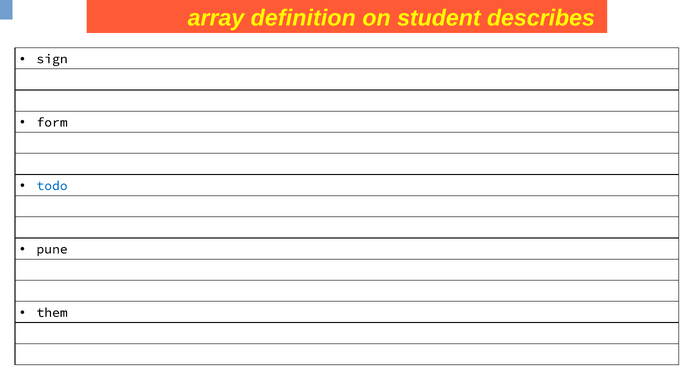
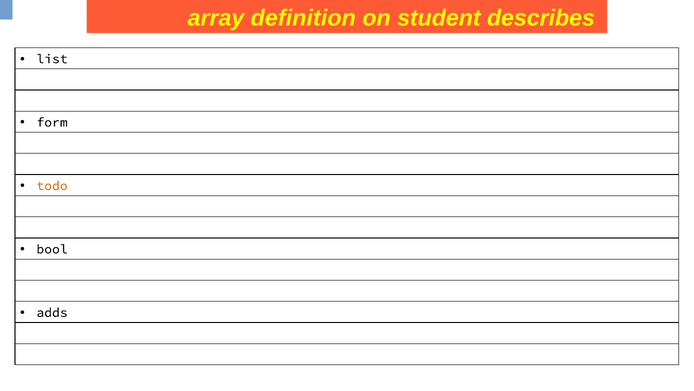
sign: sign -> list
todo colour: blue -> orange
pune: pune -> bool
them: them -> adds
